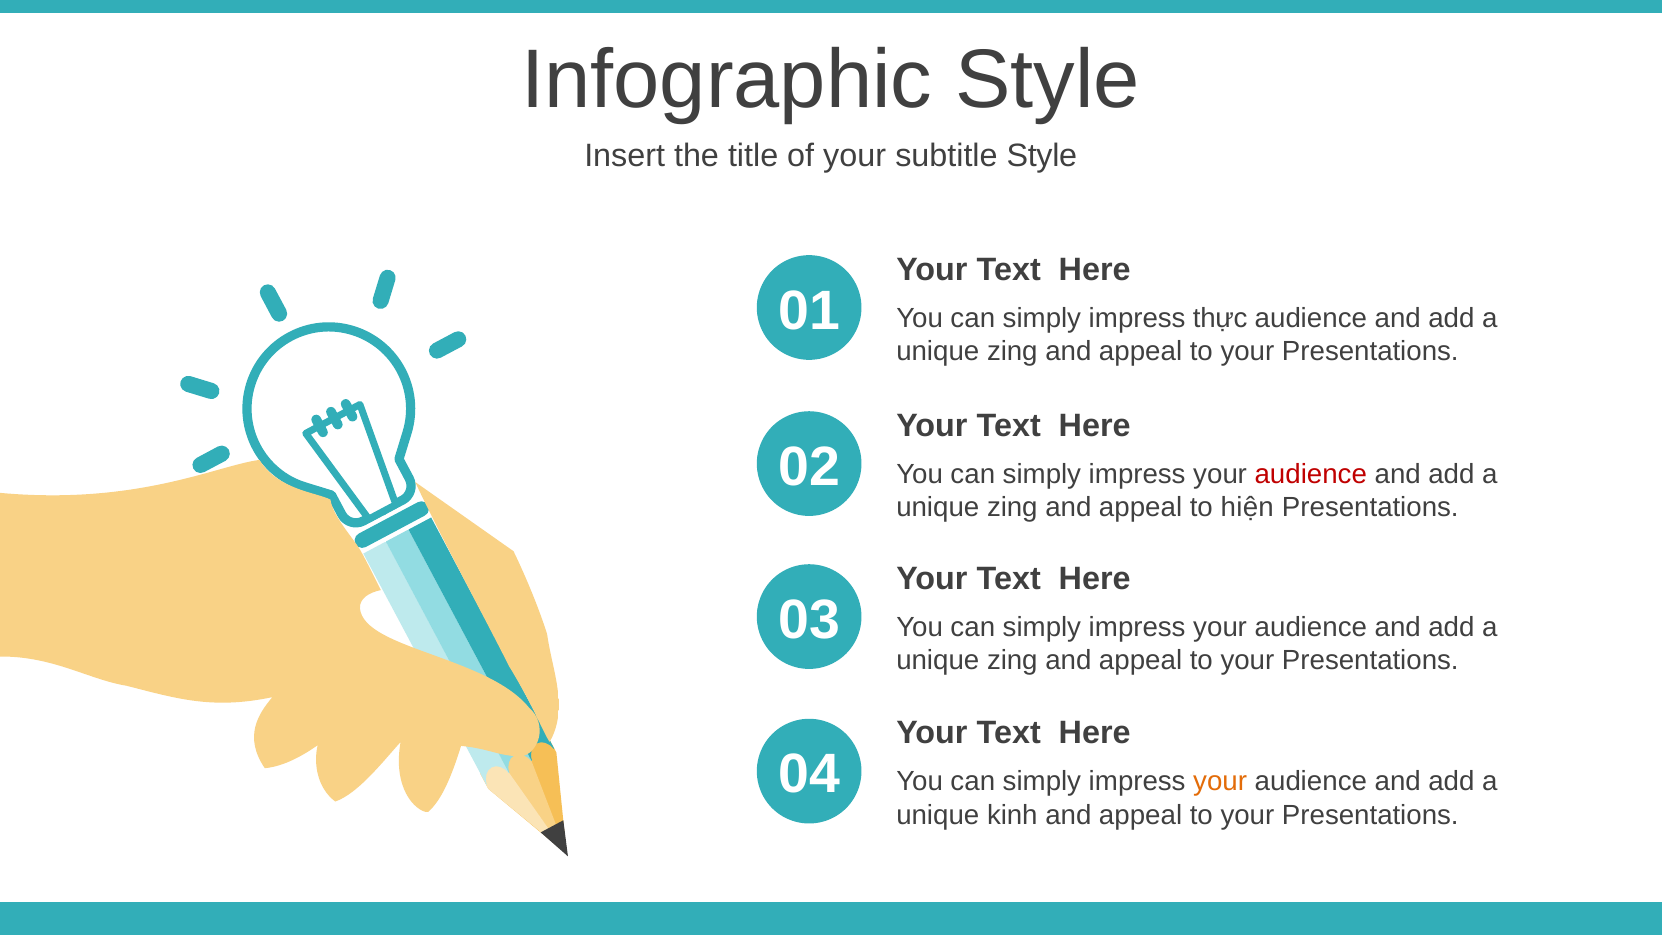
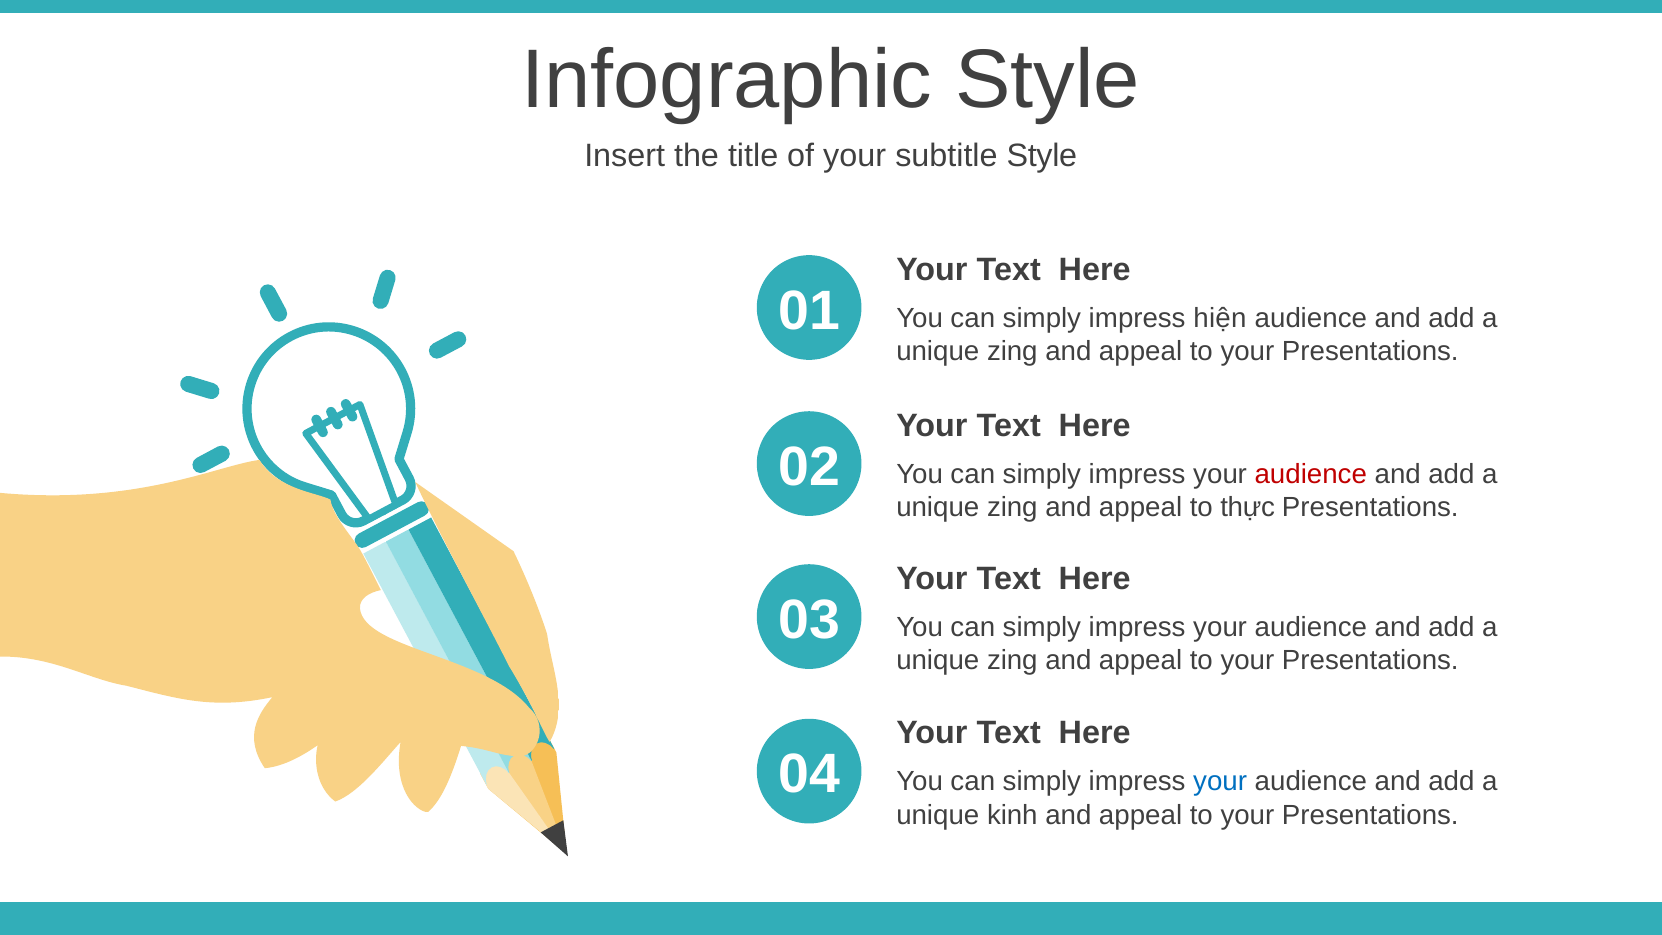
thực: thực -> hiện
hiện: hiện -> thực
your at (1220, 782) colour: orange -> blue
